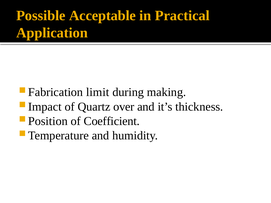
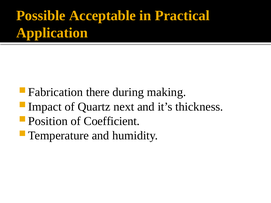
limit: limit -> there
over: over -> next
